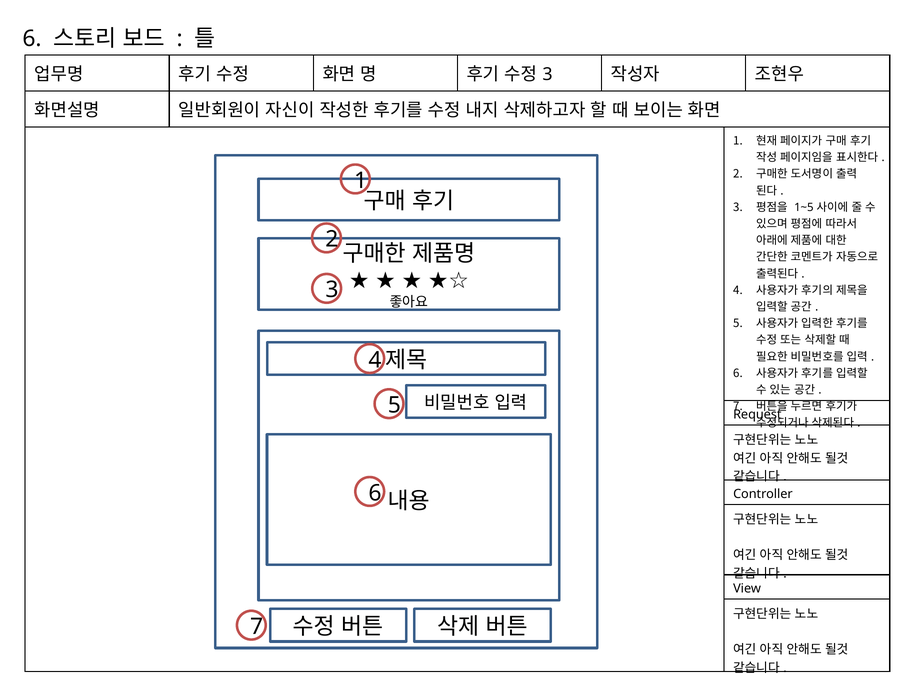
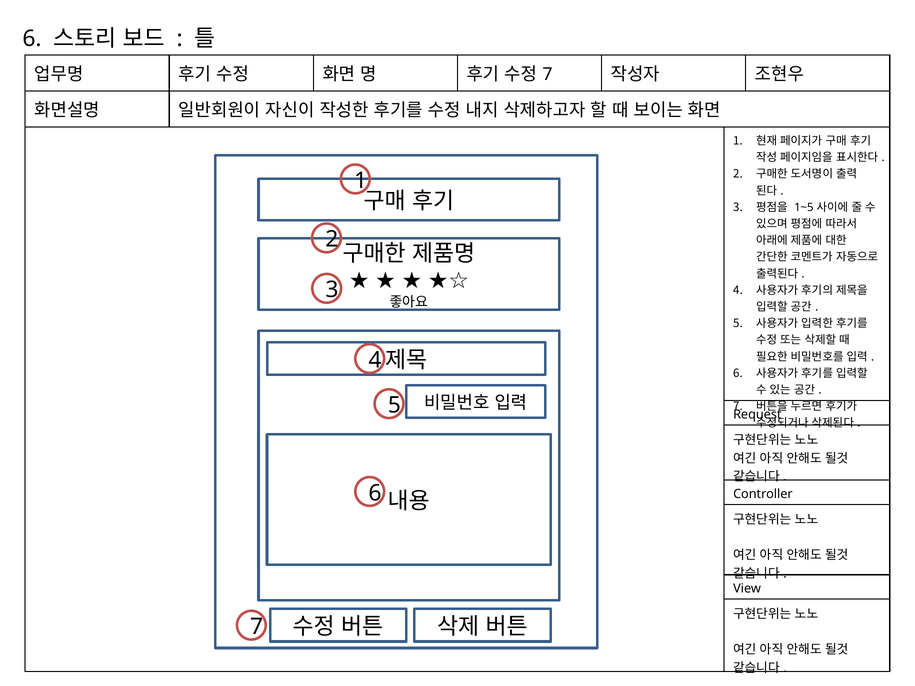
3 at (547, 74): 3 -> 7
